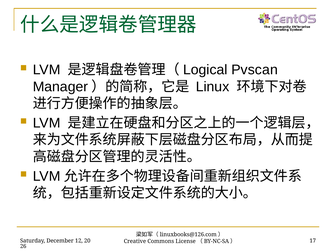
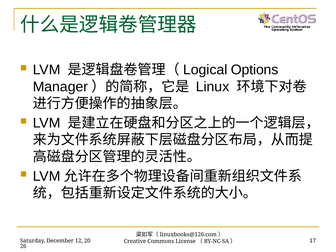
Pvscan: Pvscan -> Options
